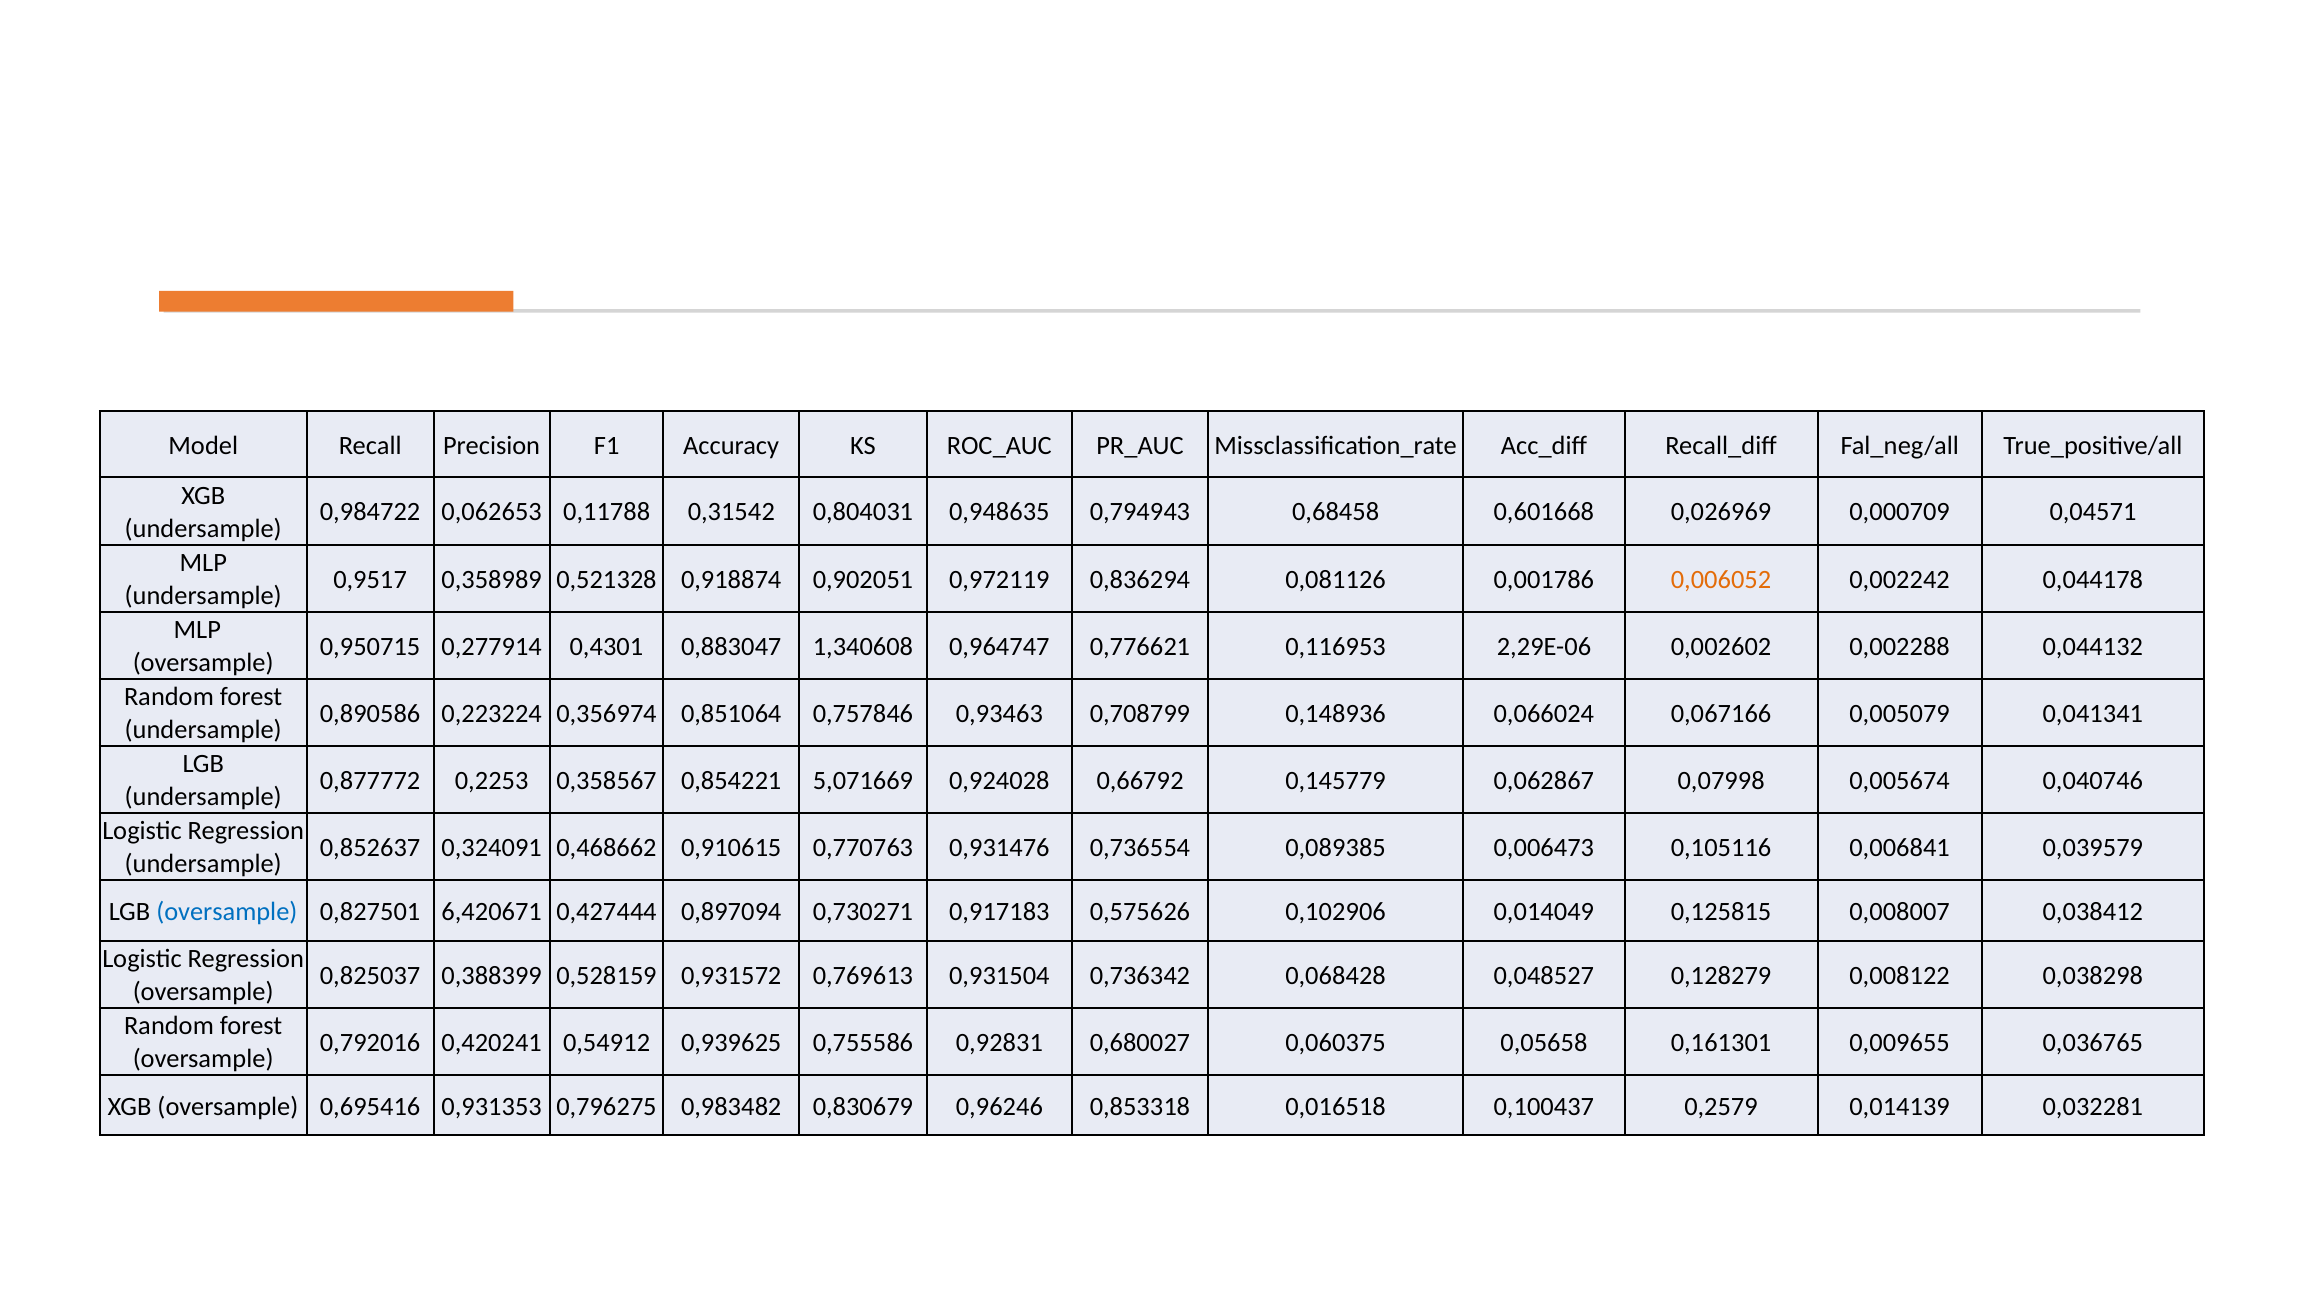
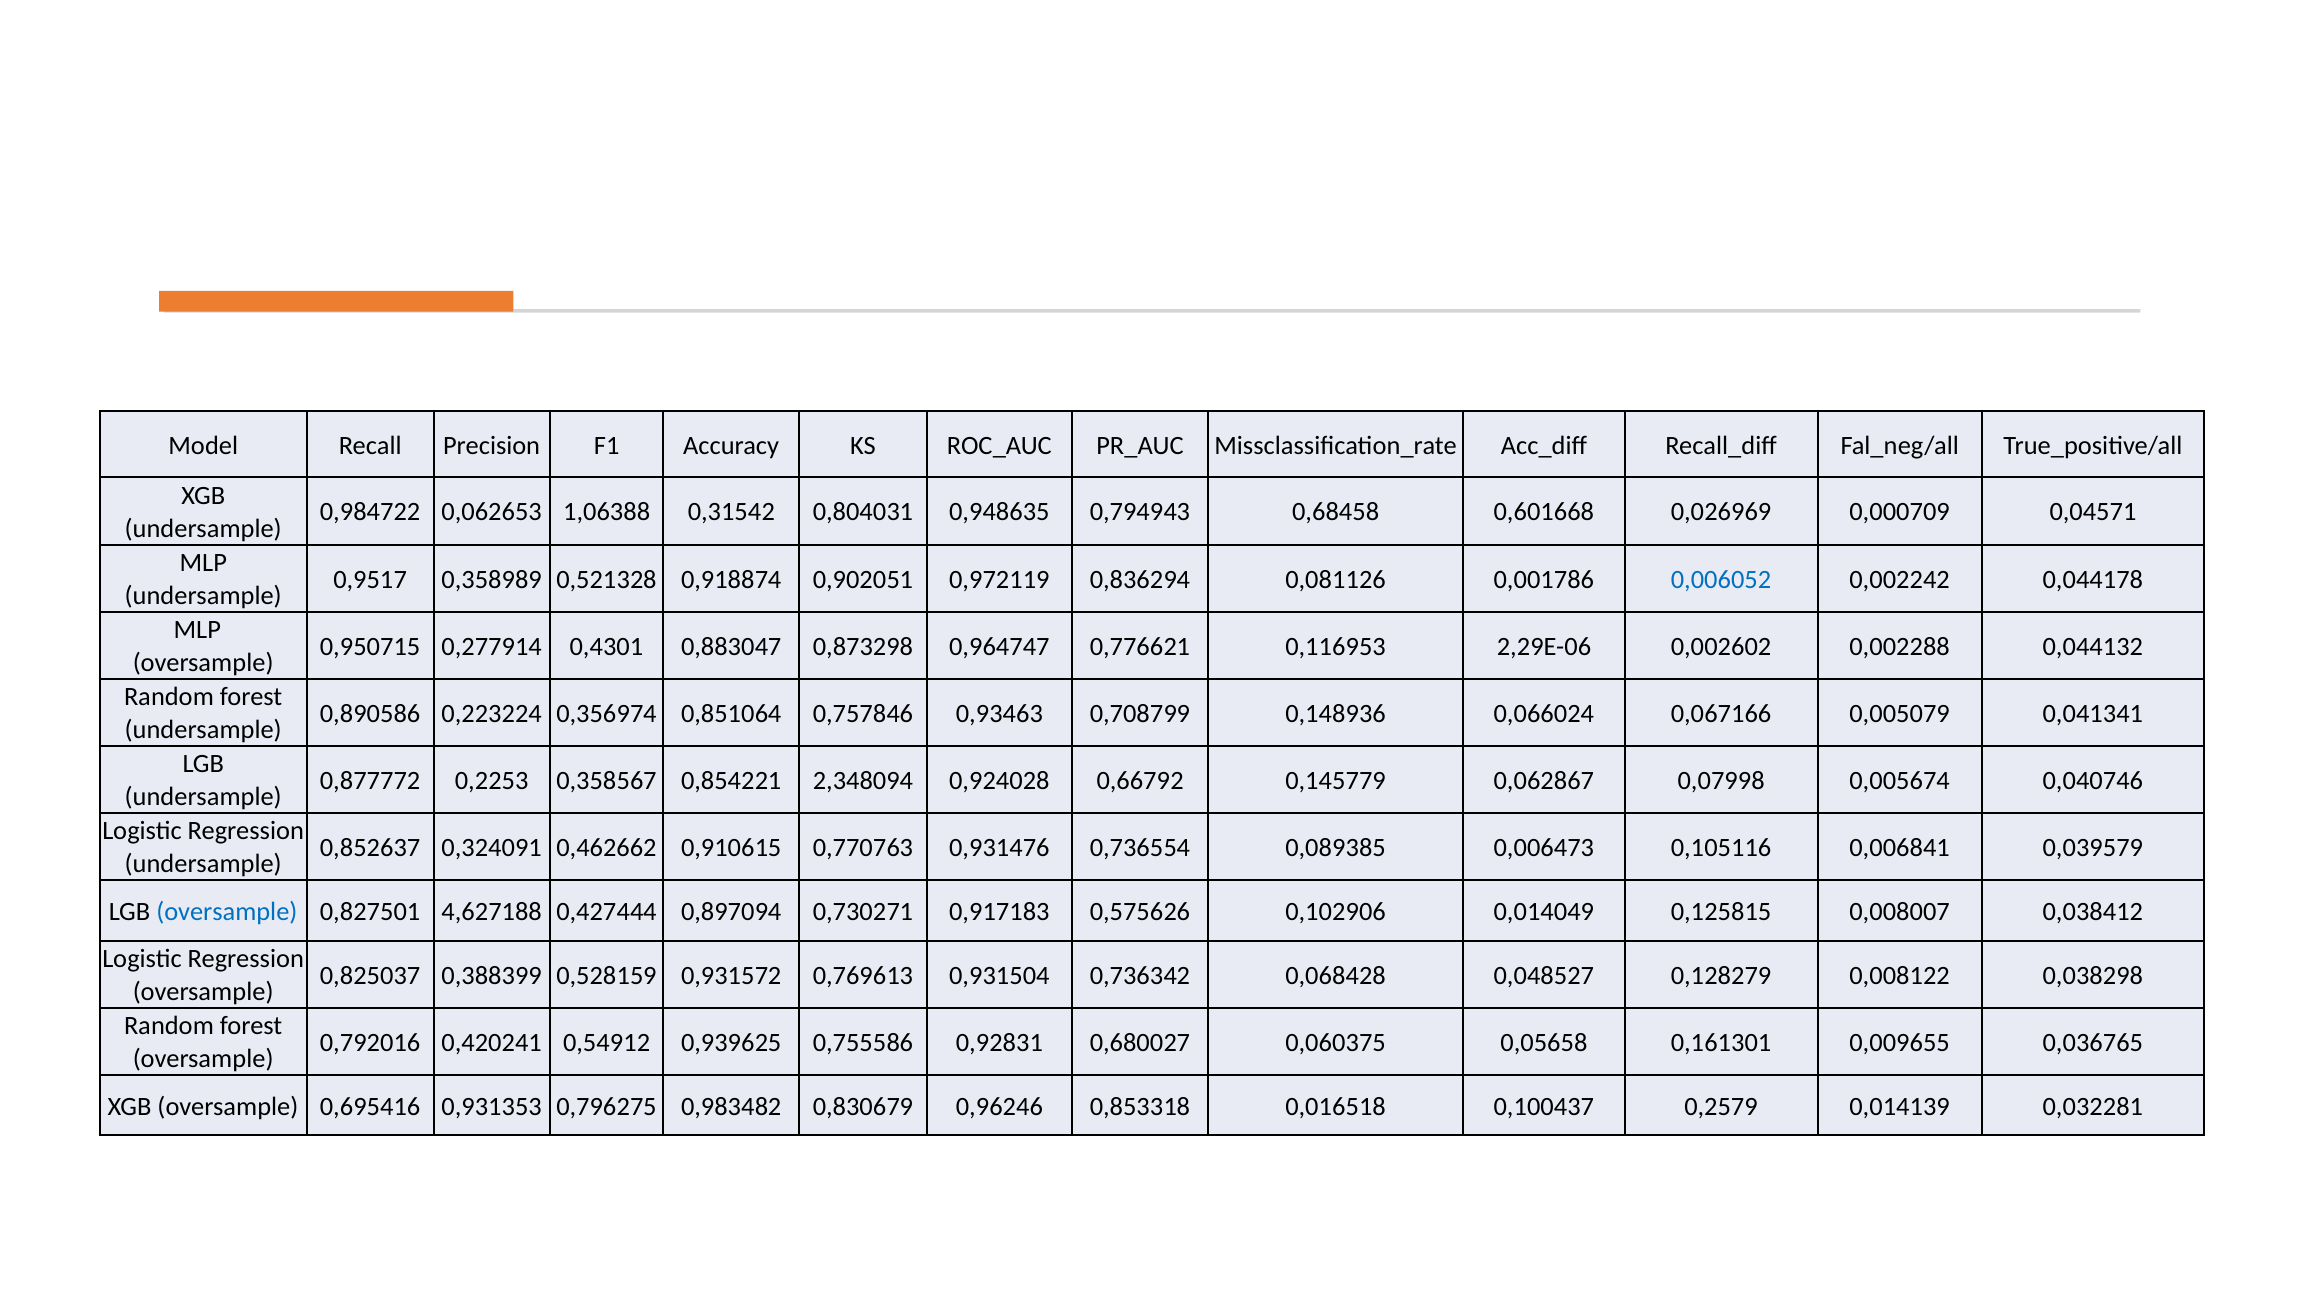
0,11788: 0,11788 -> 1,06388
0,006052 colour: orange -> blue
1,340608: 1,340608 -> 0,873298
5,071669: 5,071669 -> 2,348094
0,468662: 0,468662 -> 0,462662
6,420671: 6,420671 -> 4,627188
